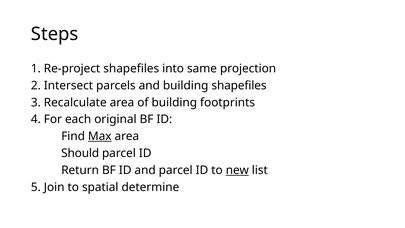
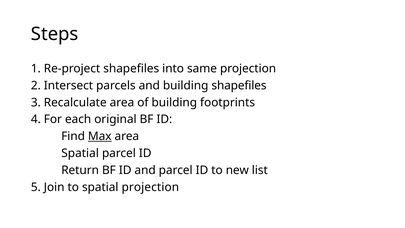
Should at (80, 153): Should -> Spatial
new underline: present -> none
spatial determine: determine -> projection
